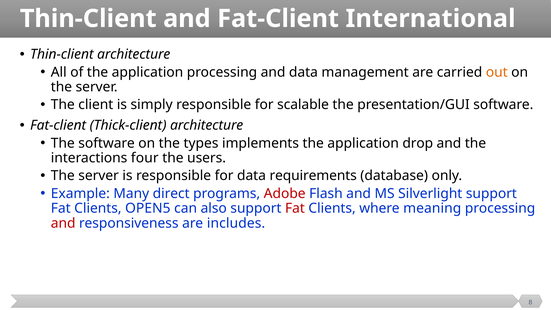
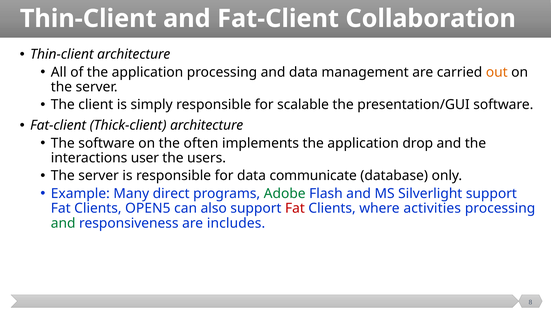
International: International -> Collaboration
types: types -> often
four: four -> user
requirements: requirements -> communicate
Adobe colour: red -> green
meaning: meaning -> activities
and at (63, 223) colour: red -> green
